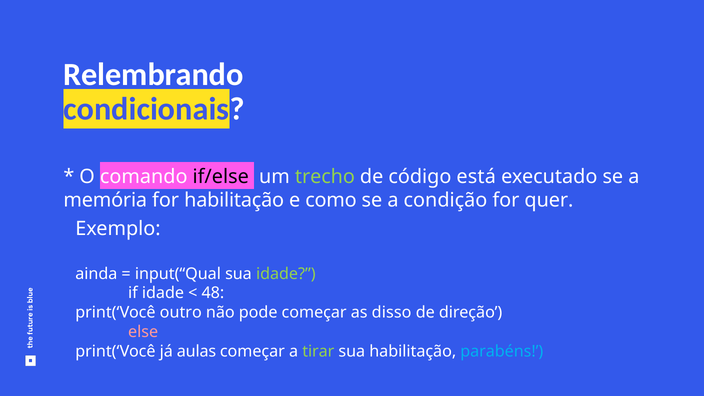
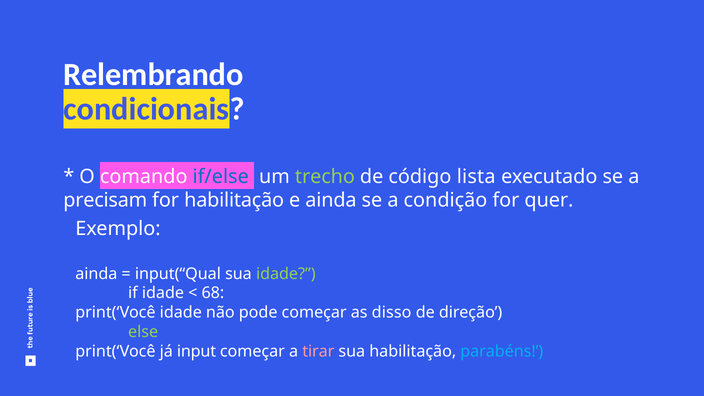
if/else colour: black -> blue
está: está -> lista
memória: memória -> precisam
e como: como -> ainda
48: 48 -> 68
print(‘Você outro: outro -> idade
else colour: pink -> light green
aulas: aulas -> input
tirar colour: light green -> pink
